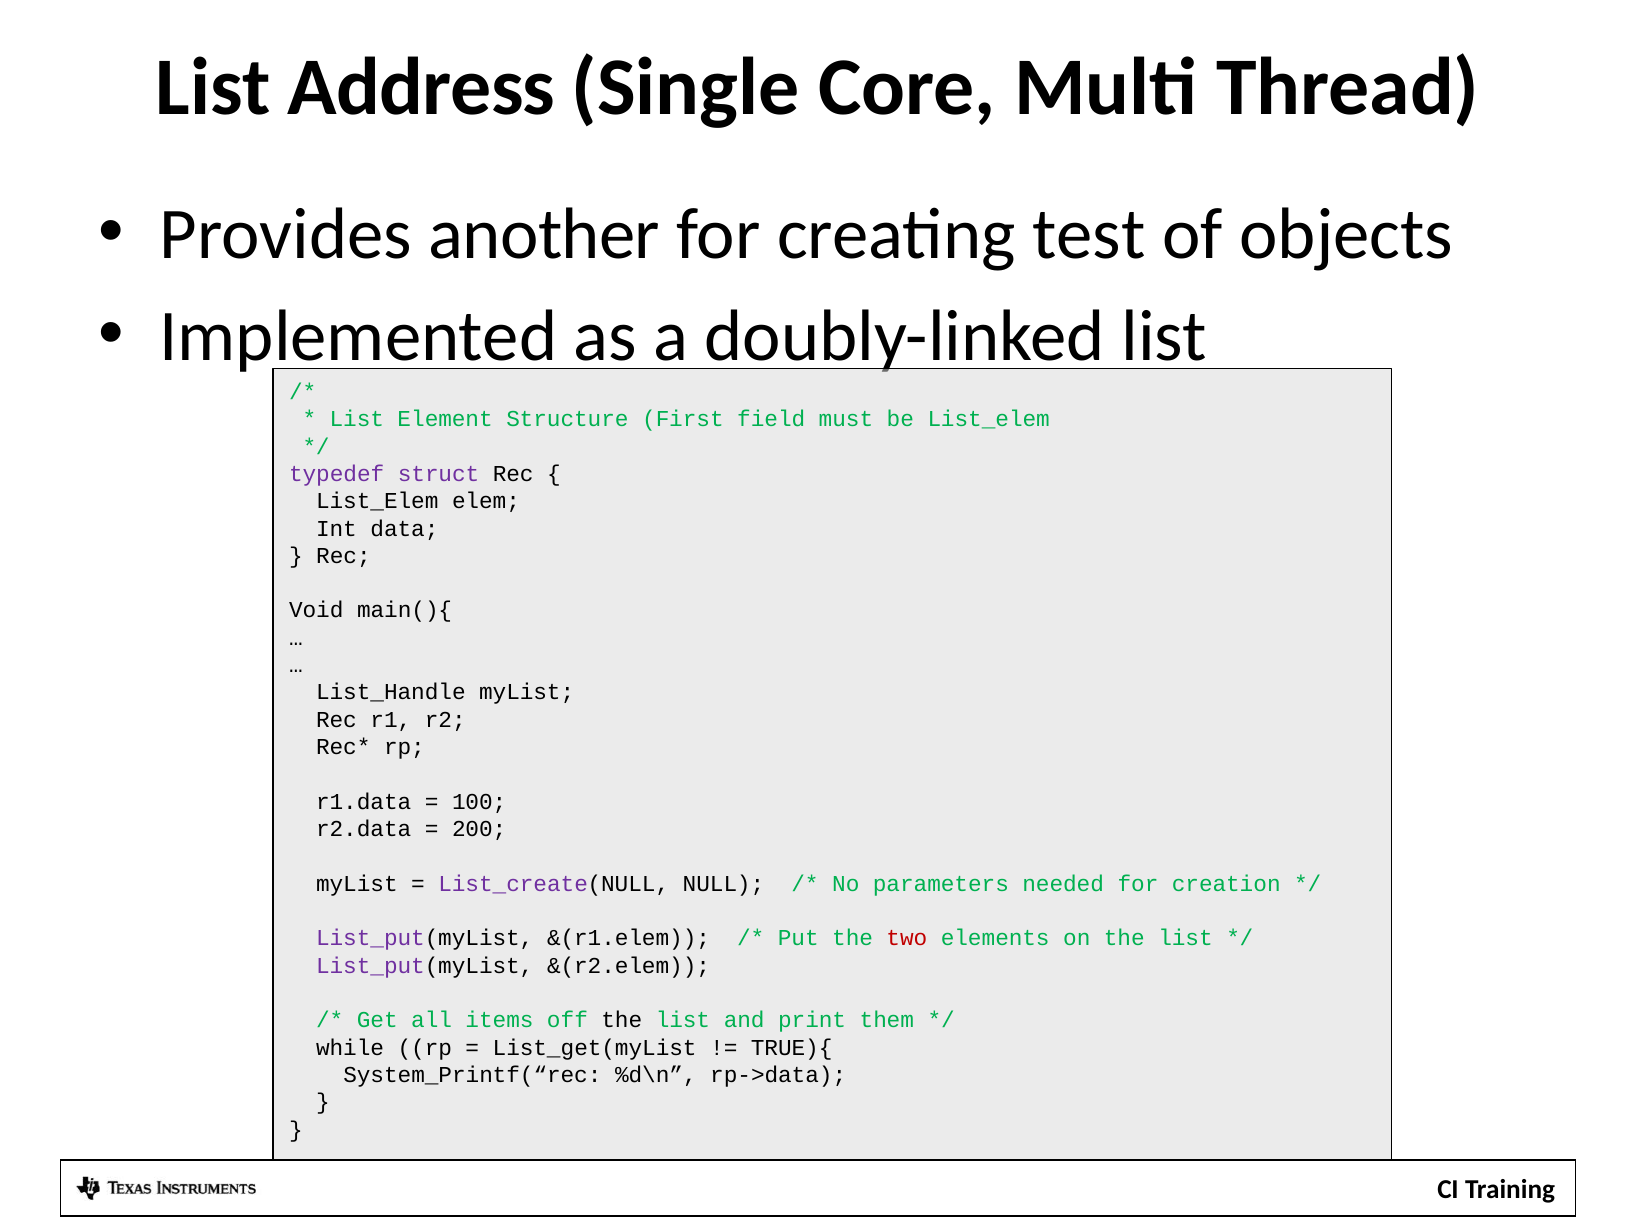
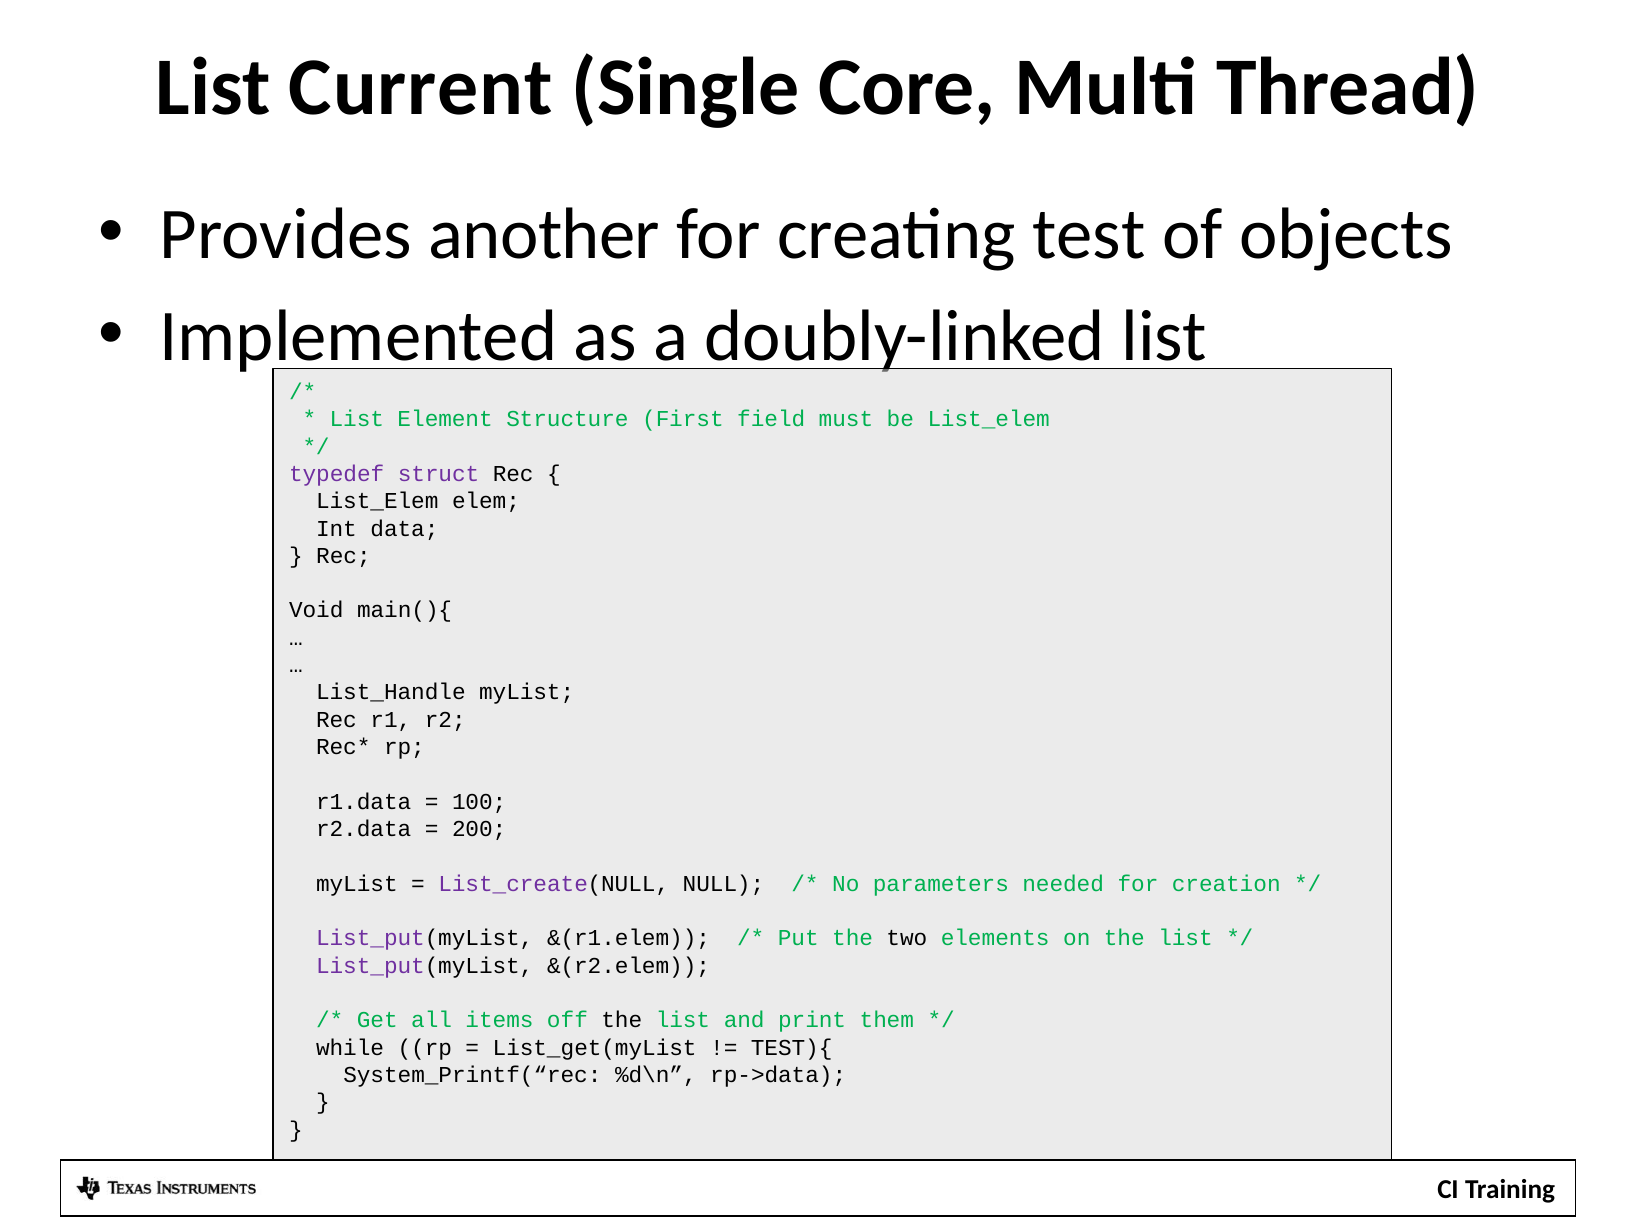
Address: Address -> Current
two colour: red -> black
TRUE){: TRUE){ -> TEST){
